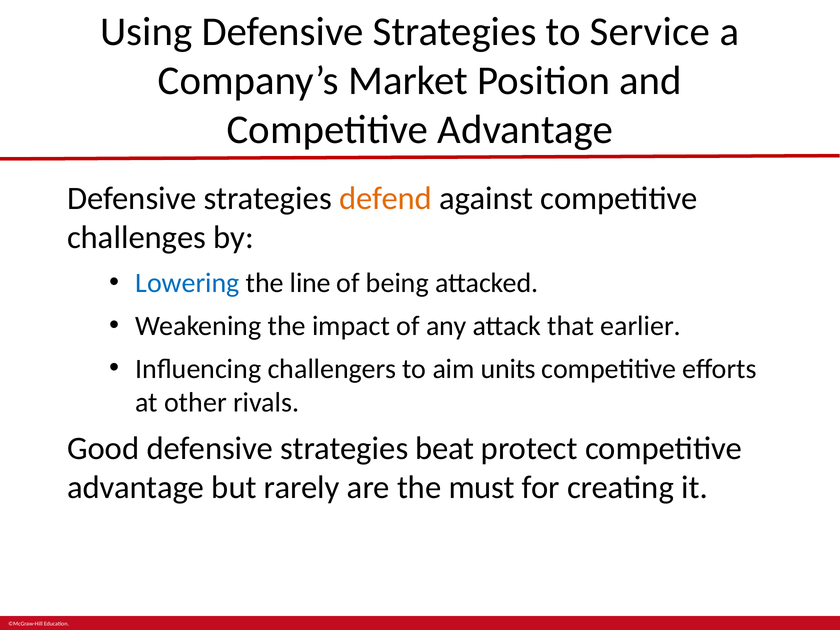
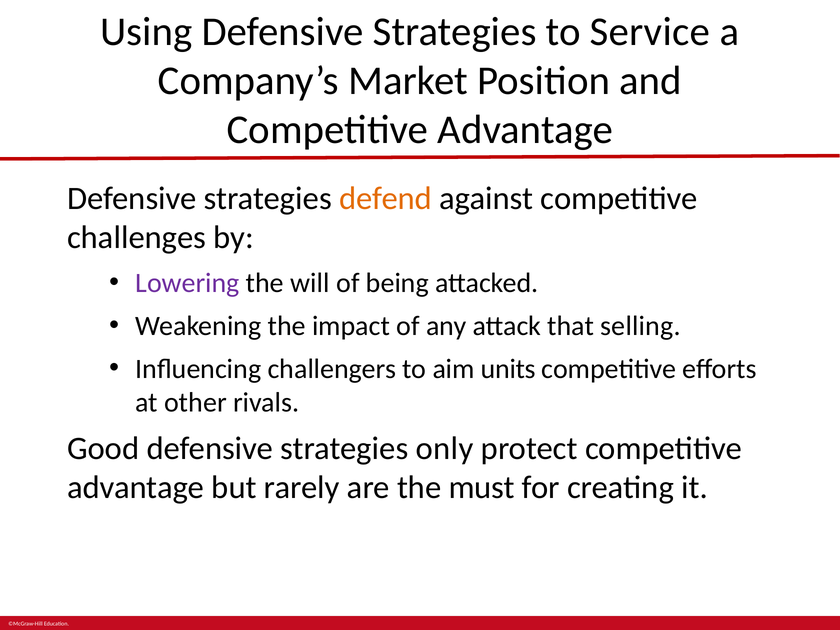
Lowering colour: blue -> purple
line: line -> will
earlier: earlier -> selling
beat: beat -> only
